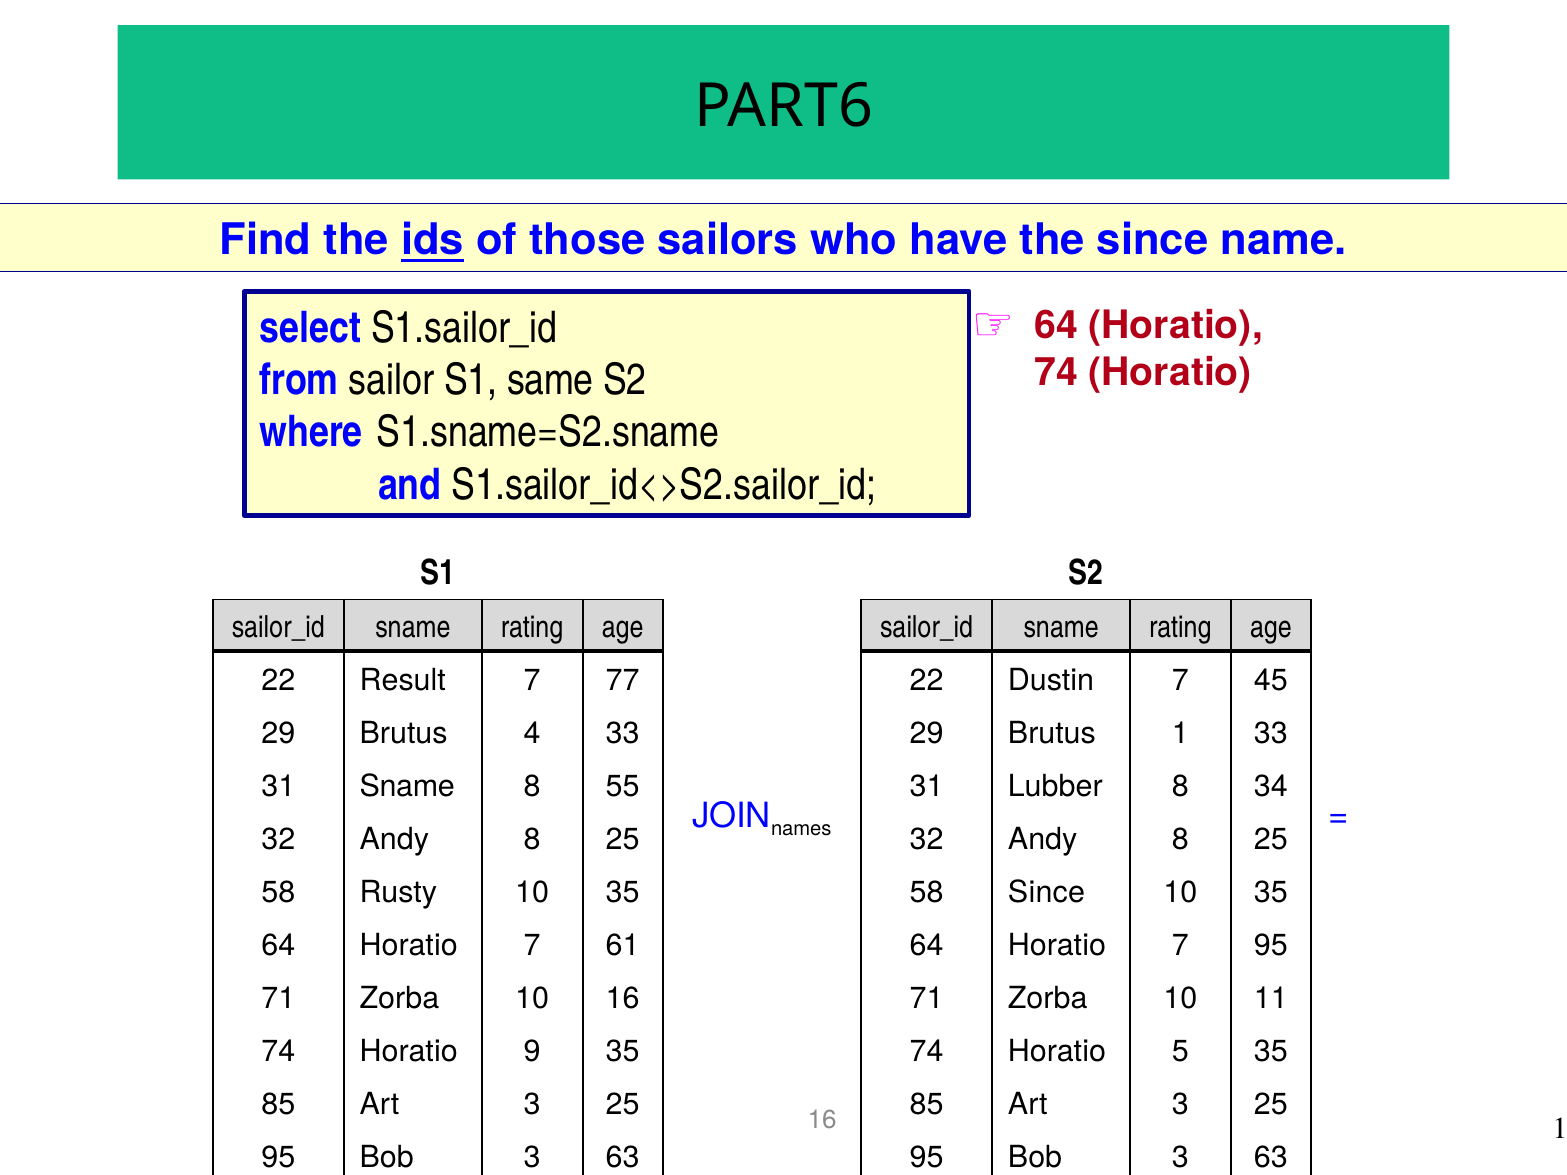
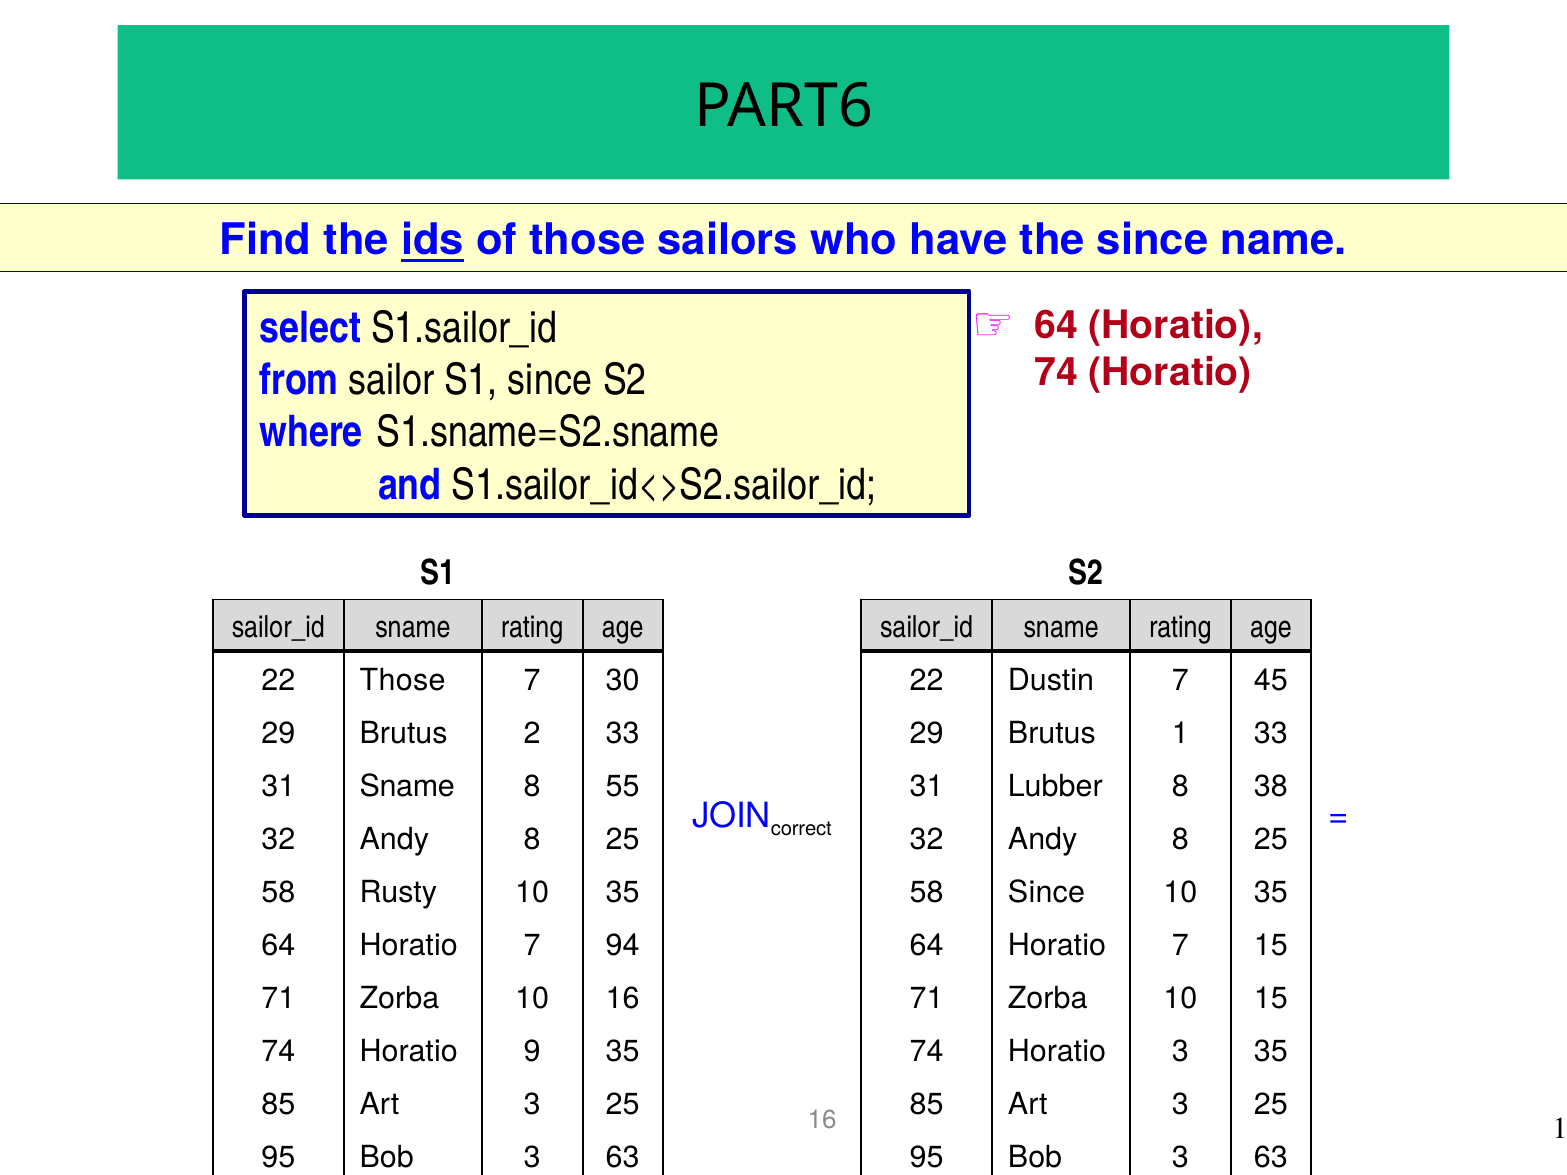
S1 same: same -> since
22 Result: Result -> Those
77: 77 -> 30
4: 4 -> 2
34: 34 -> 38
names: names -> correct
61: 61 -> 94
7 95: 95 -> 15
10 11: 11 -> 15
Horatio 5: 5 -> 3
